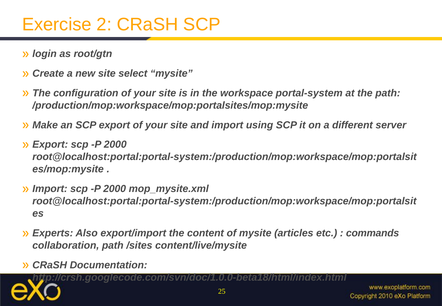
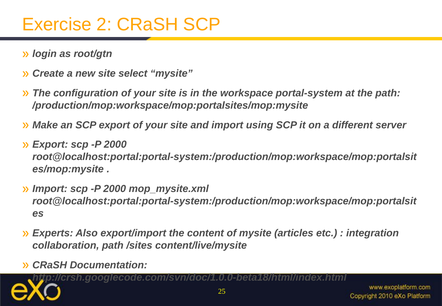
commands: commands -> integration
